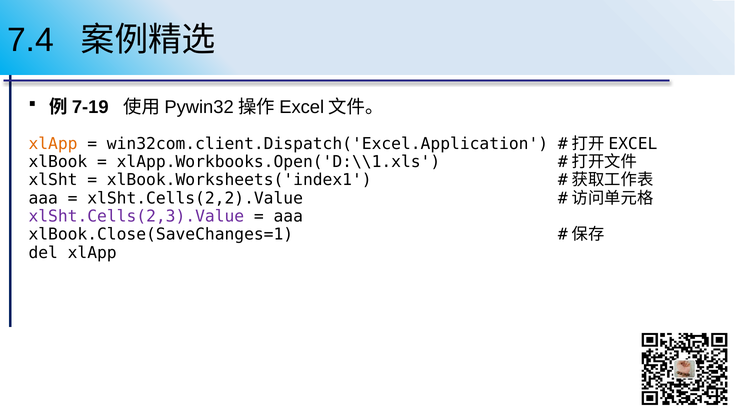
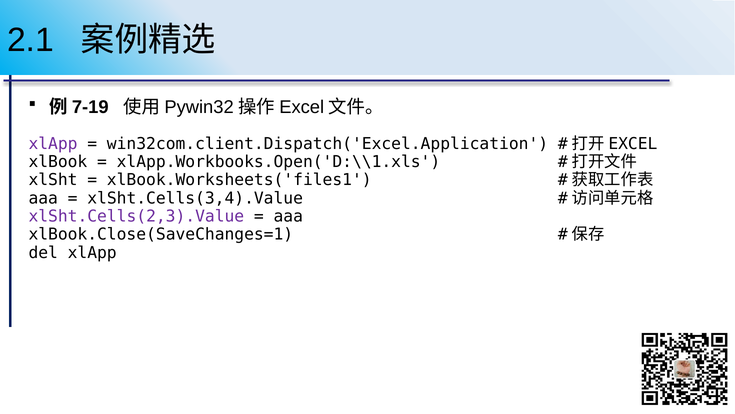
7.4: 7.4 -> 2.1
xlApp at (53, 143) colour: orange -> purple
xlBook.Worksheets('index1: xlBook.Worksheets('index1 -> xlBook.Worksheets('files1
xlSht.Cells(2,2).Value: xlSht.Cells(2,2).Value -> xlSht.Cells(3,4).Value
